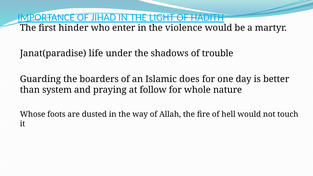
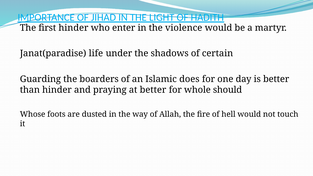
trouble: trouble -> certain
than system: system -> hinder
at follow: follow -> better
nature: nature -> should
